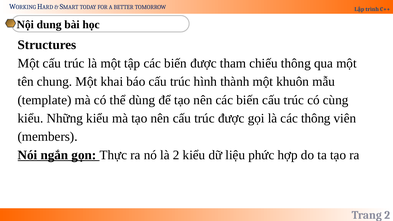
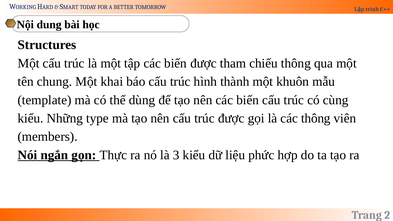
Những kiểu: kiểu -> type
là 2: 2 -> 3
